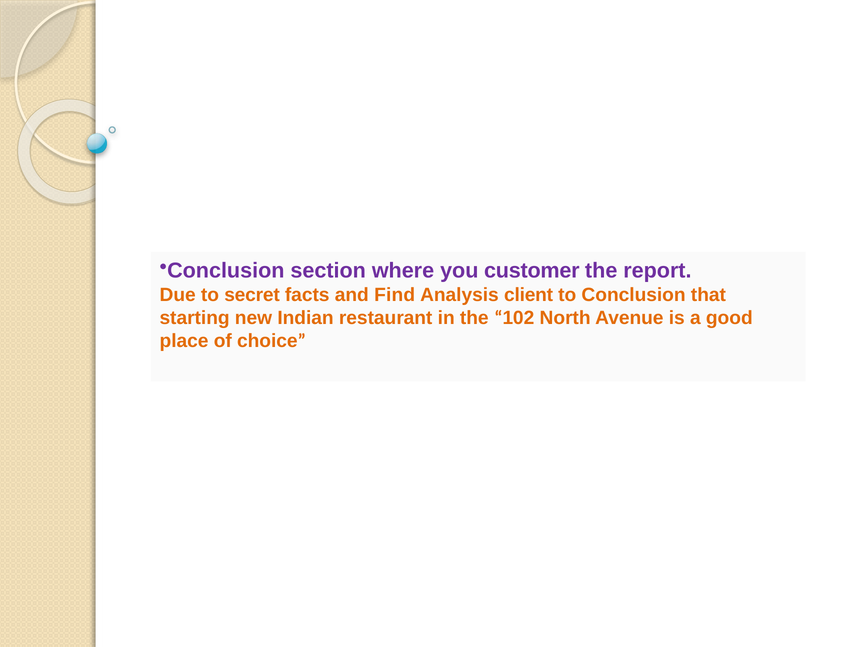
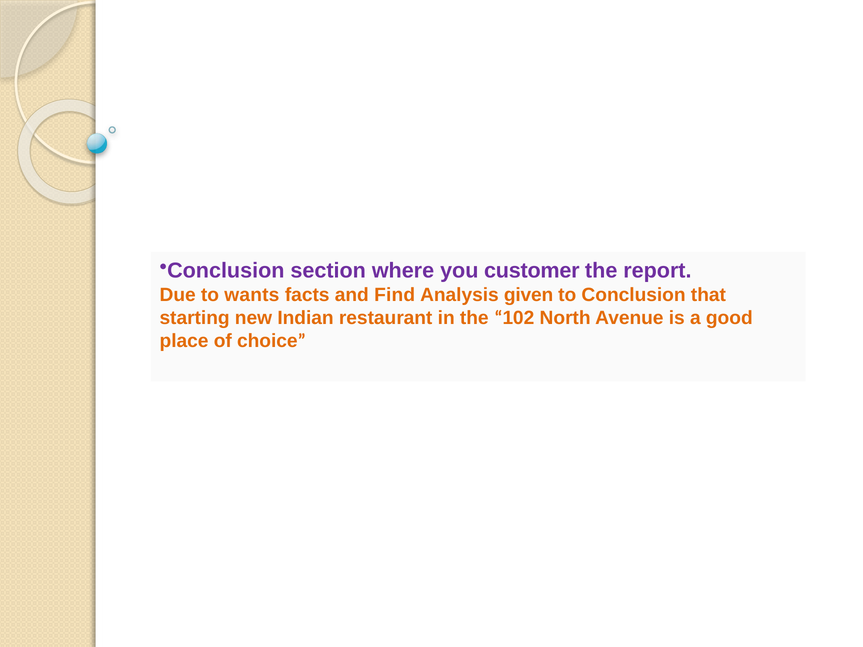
secret: secret -> wants
client: client -> given
